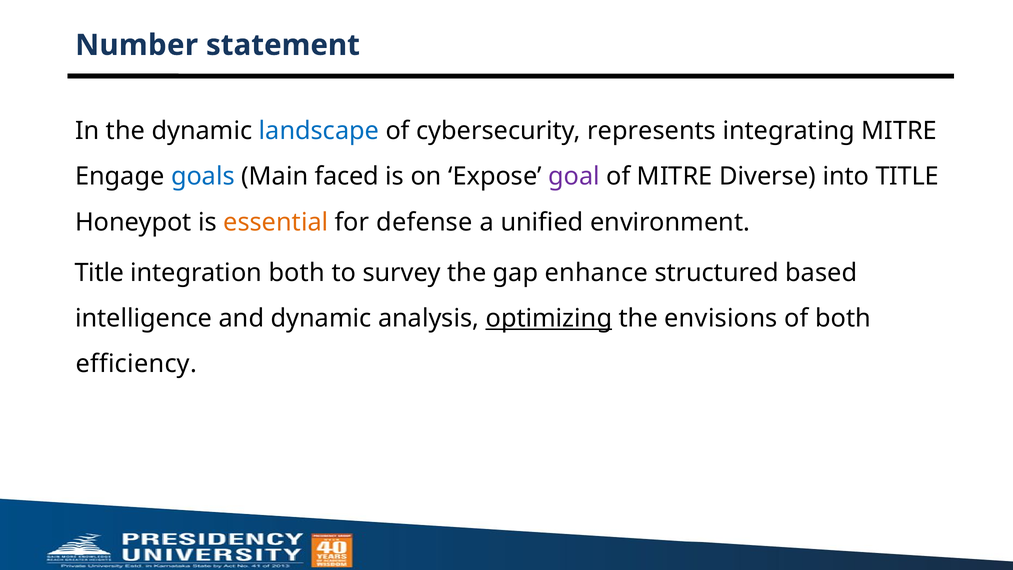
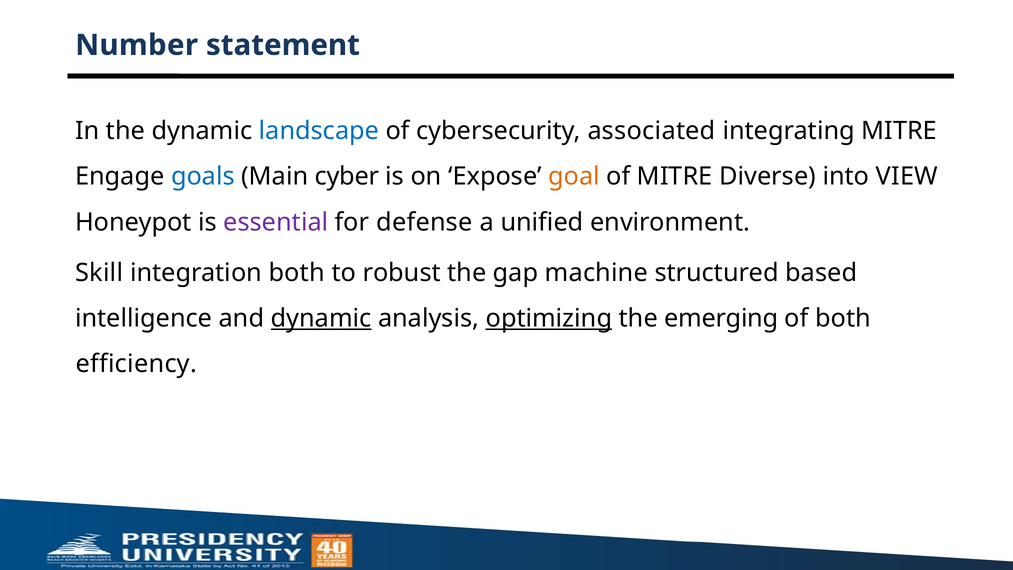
represents: represents -> associated
faced: faced -> cyber
goal colour: purple -> orange
into TITLE: TITLE -> VIEW
essential colour: orange -> purple
Title at (99, 273): Title -> Skill
survey: survey -> robust
enhance: enhance -> machine
dynamic at (321, 318) underline: none -> present
envisions: envisions -> emerging
